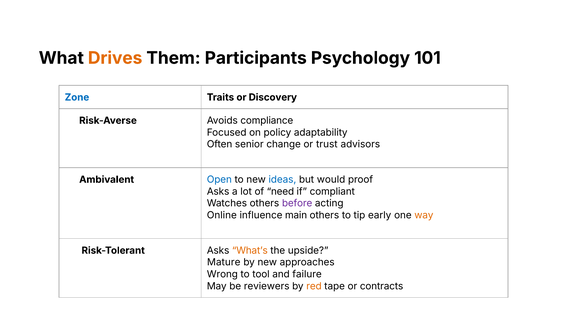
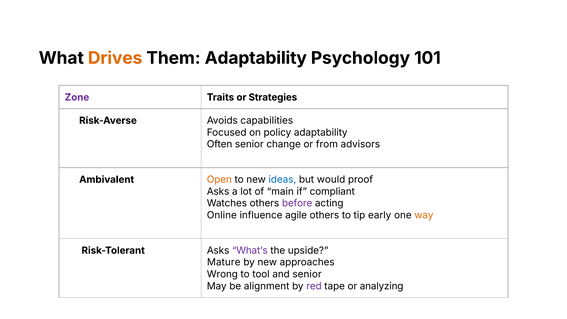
Them Participants: Participants -> Adaptability
Zone colour: blue -> purple
Discovery: Discovery -> Strategies
compliance: compliance -> capabilities
trust: trust -> from
Open colour: blue -> orange
need: need -> main
main: main -> agile
What’s colour: orange -> purple
and failure: failure -> senior
reviewers: reviewers -> alignment
red colour: orange -> purple
contracts: contracts -> analyzing
